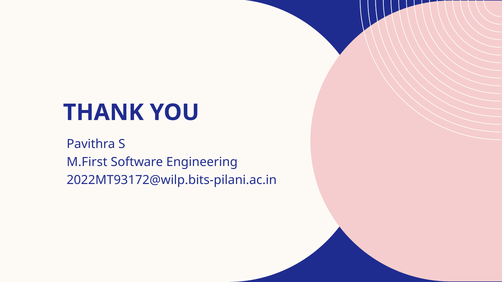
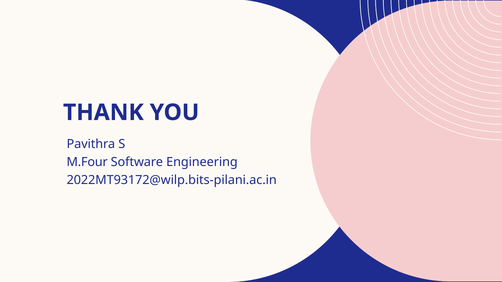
M.First: M.First -> M.Four
